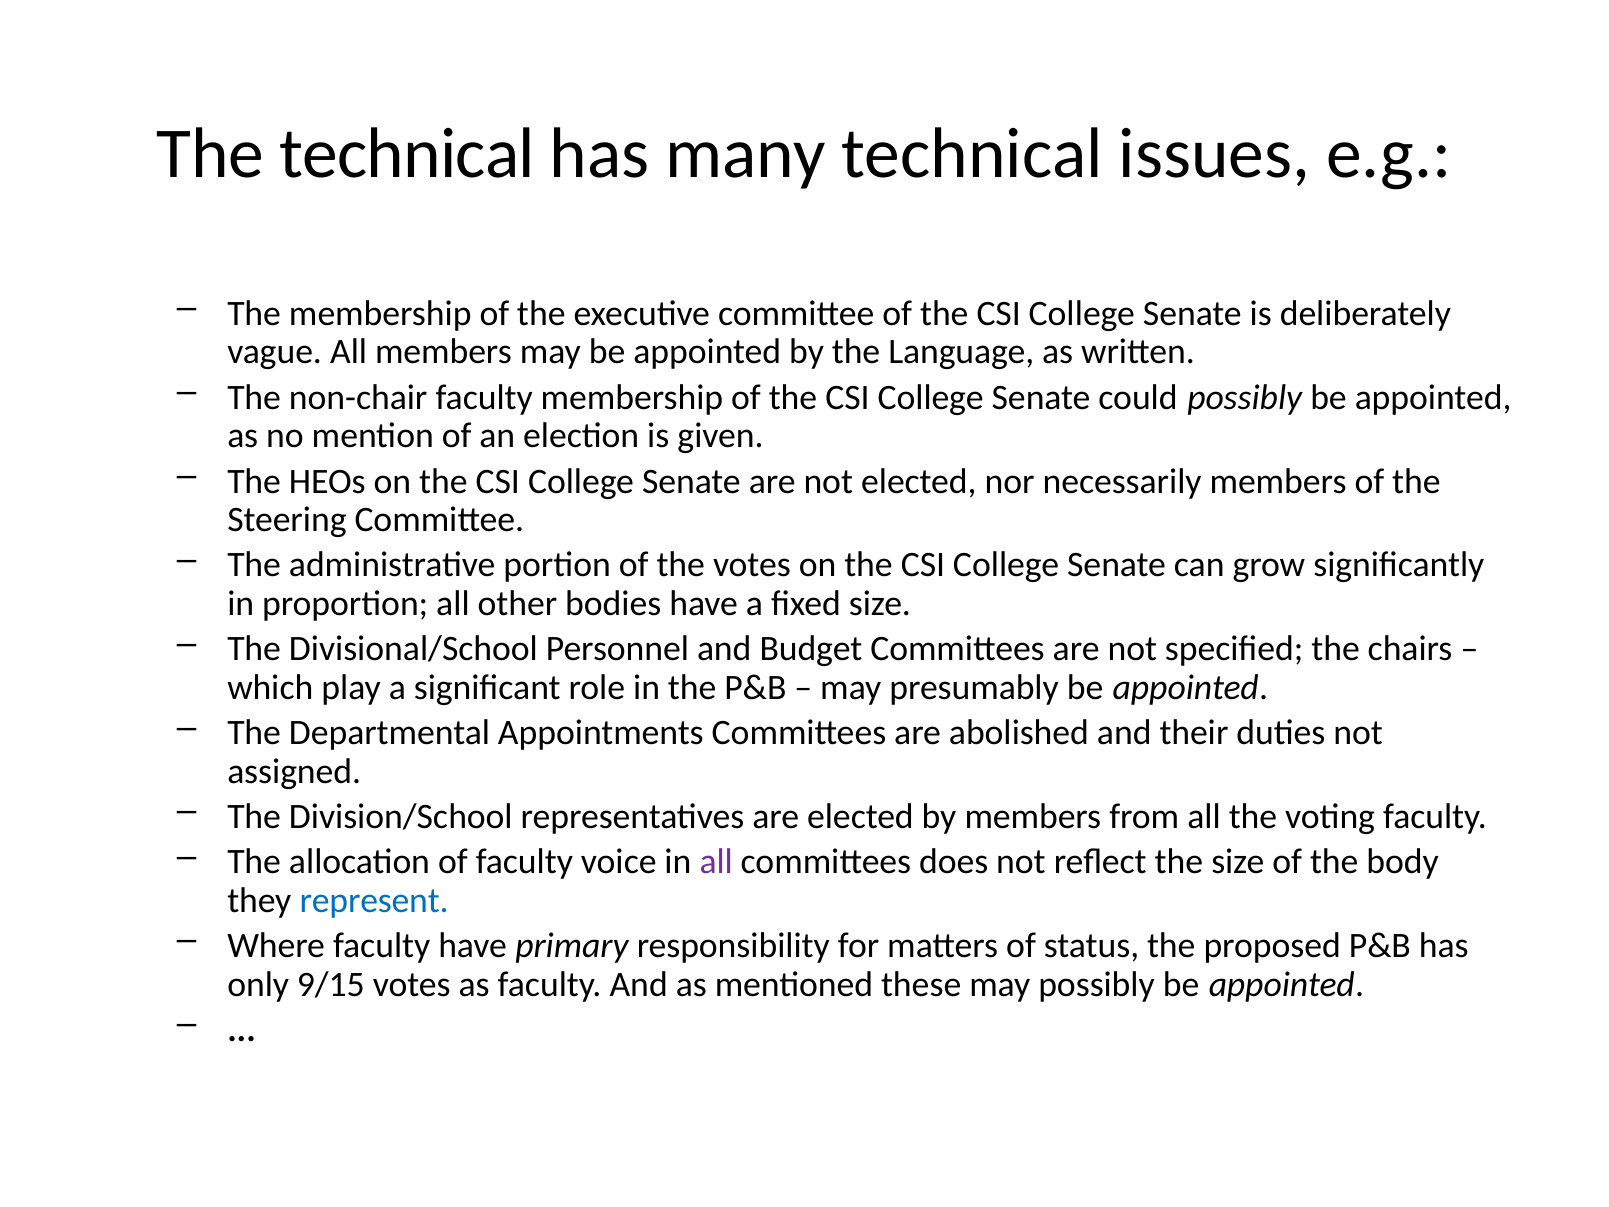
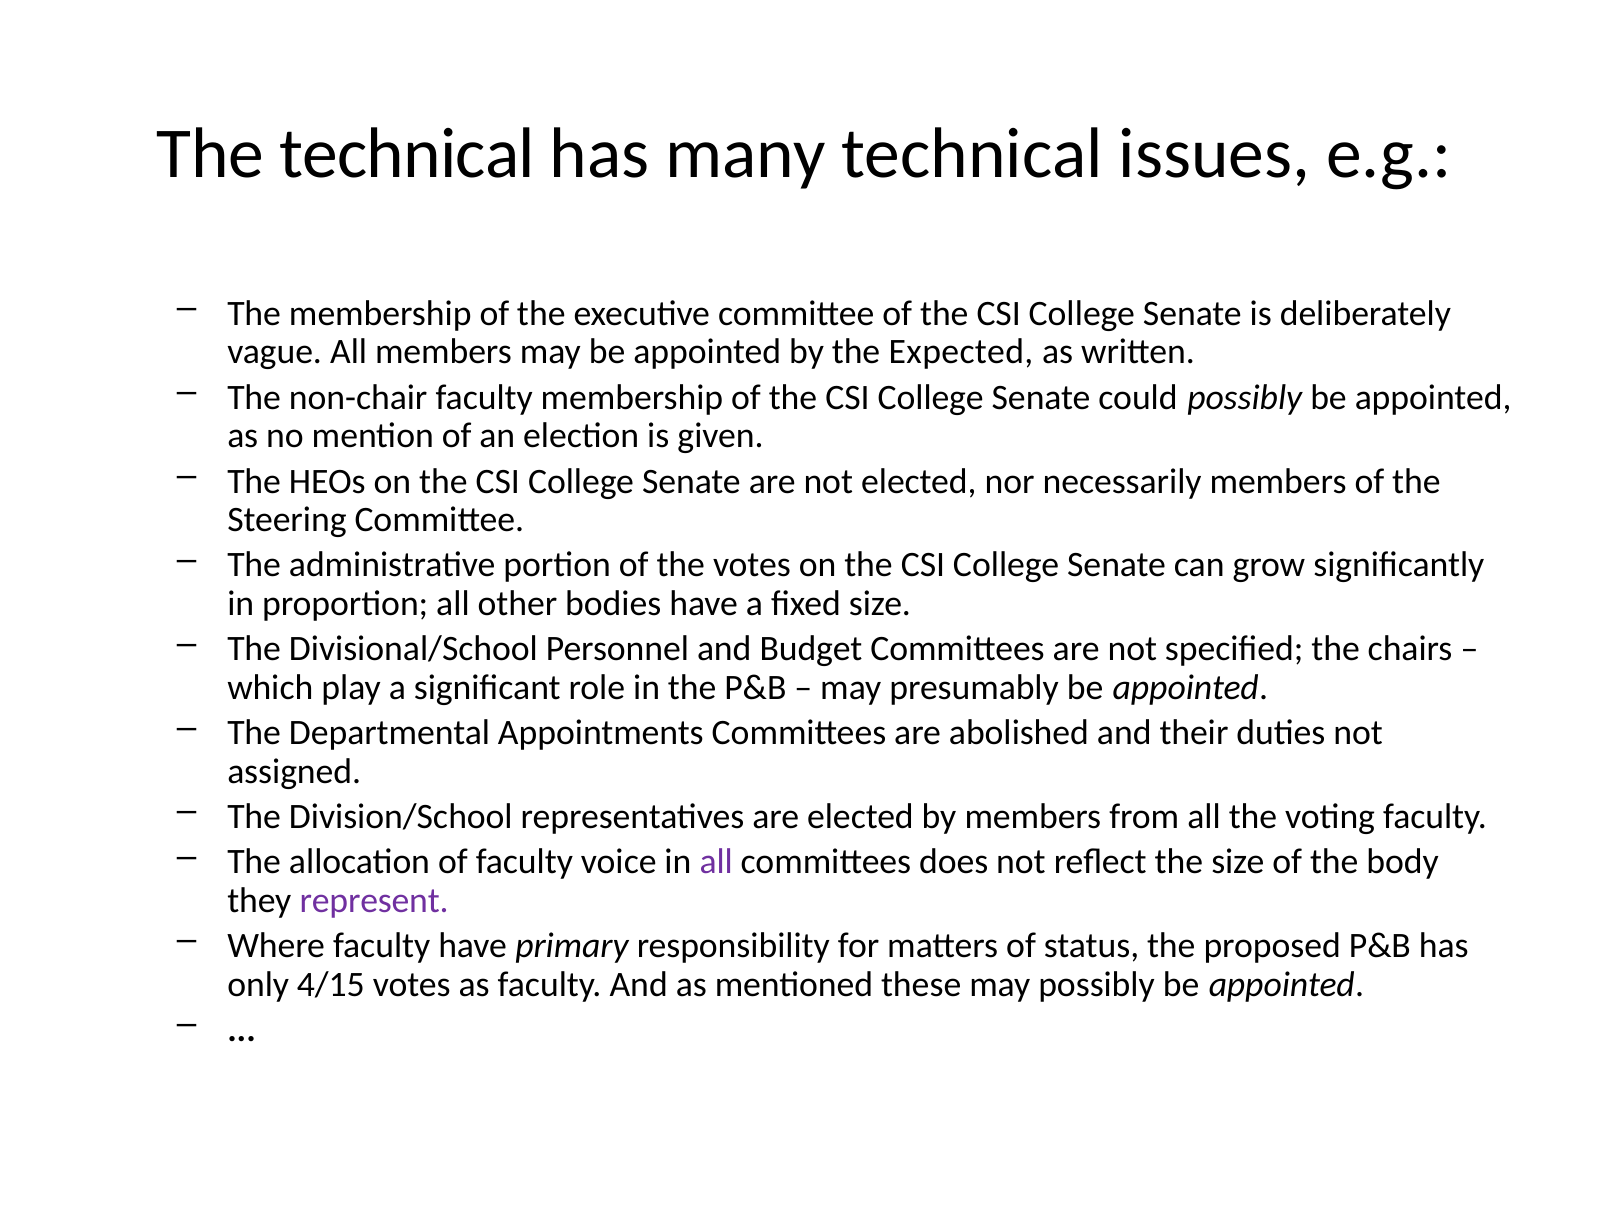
Language: Language -> Expected
represent colour: blue -> purple
9/15: 9/15 -> 4/15
